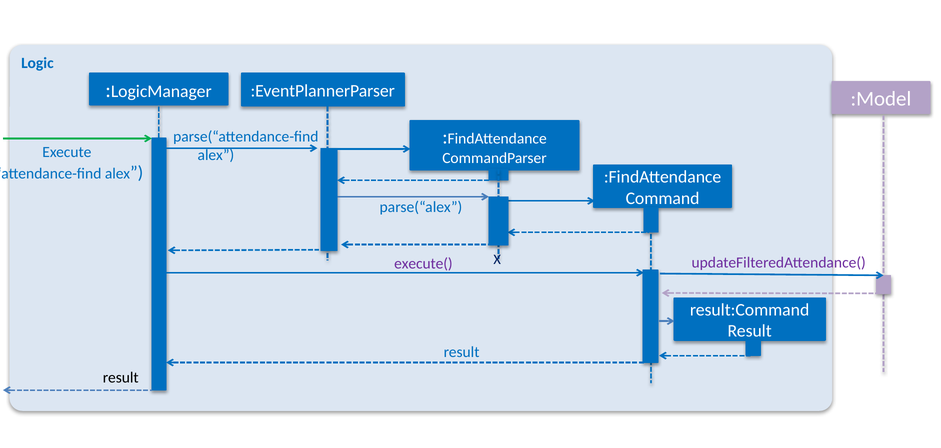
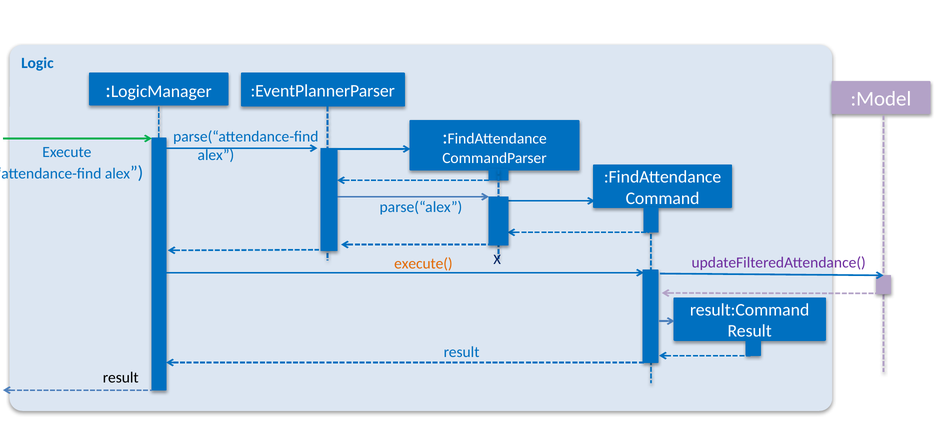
execute( colour: purple -> orange
